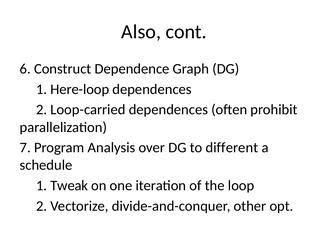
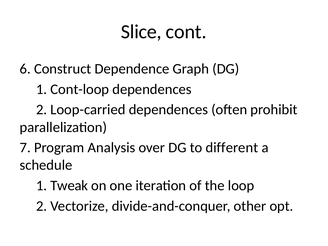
Also: Also -> Slice
Here-loop: Here-loop -> Cont-loop
